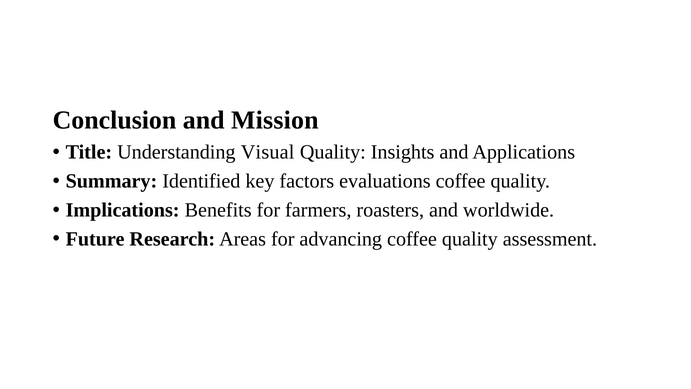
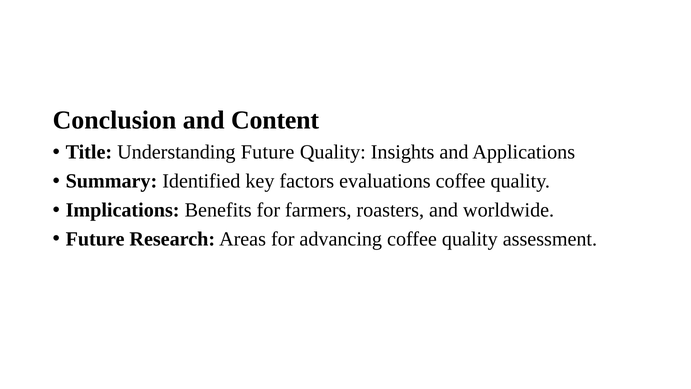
Mission: Mission -> Content
Understanding Visual: Visual -> Future
